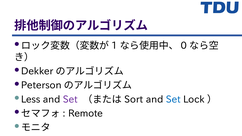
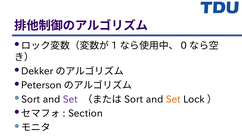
Less at (31, 100): Less -> Sort
Set at (173, 100) colour: blue -> orange
Remote: Remote -> Section
